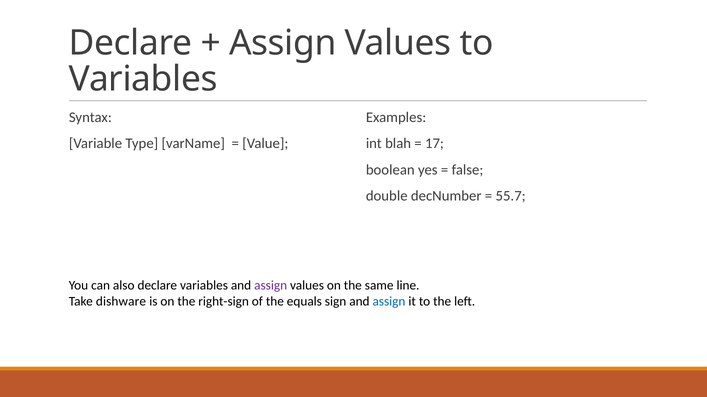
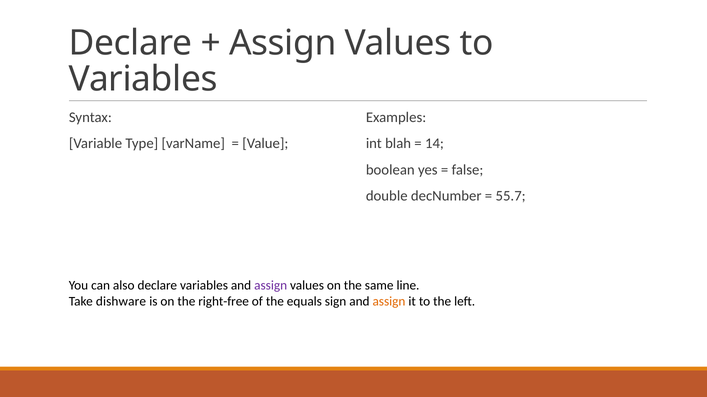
17: 17 -> 14
right-sign: right-sign -> right-free
assign at (389, 302) colour: blue -> orange
